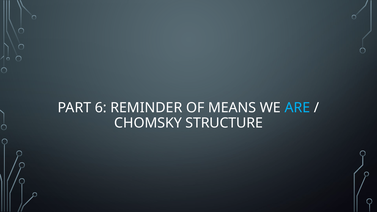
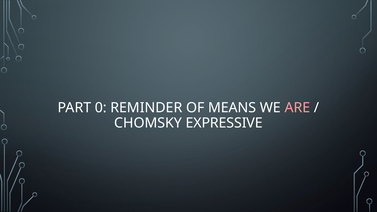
6: 6 -> 0
ARE colour: light blue -> pink
STRUCTURE: STRUCTURE -> EXPRESSIVE
